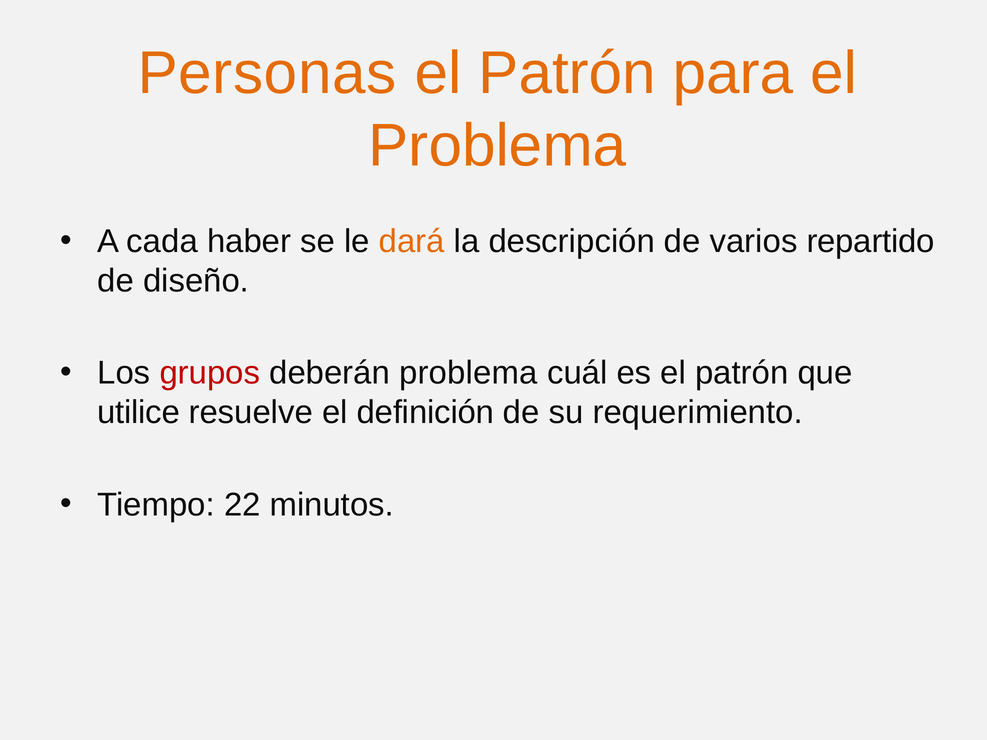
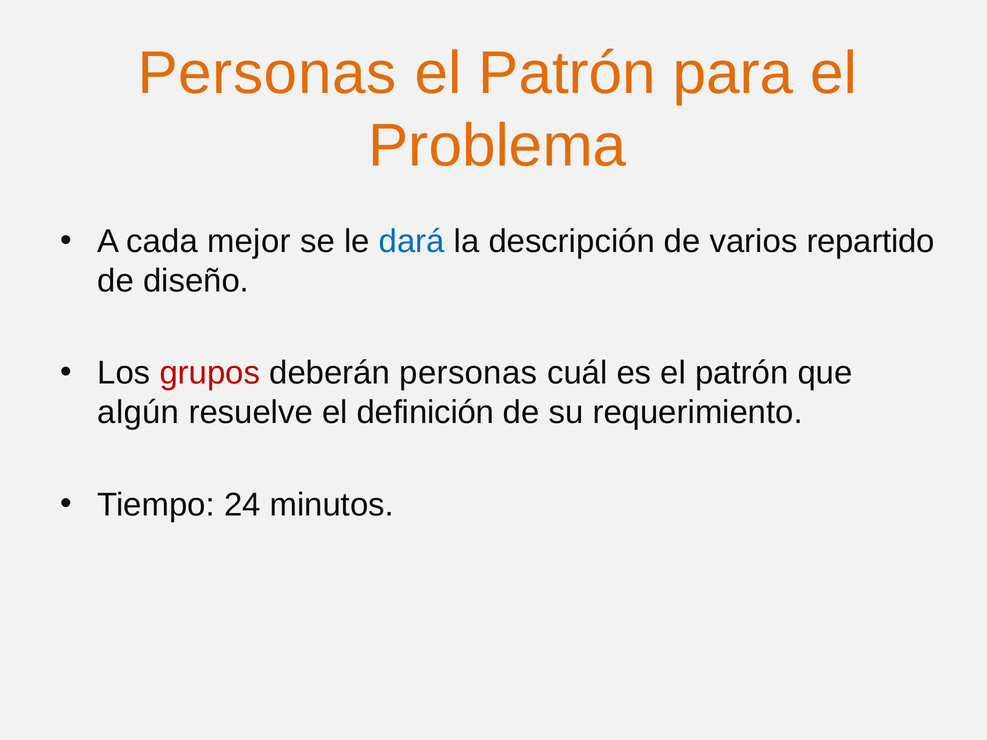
haber: haber -> mejor
dará colour: orange -> blue
deberán problema: problema -> personas
utilice: utilice -> algún
22: 22 -> 24
